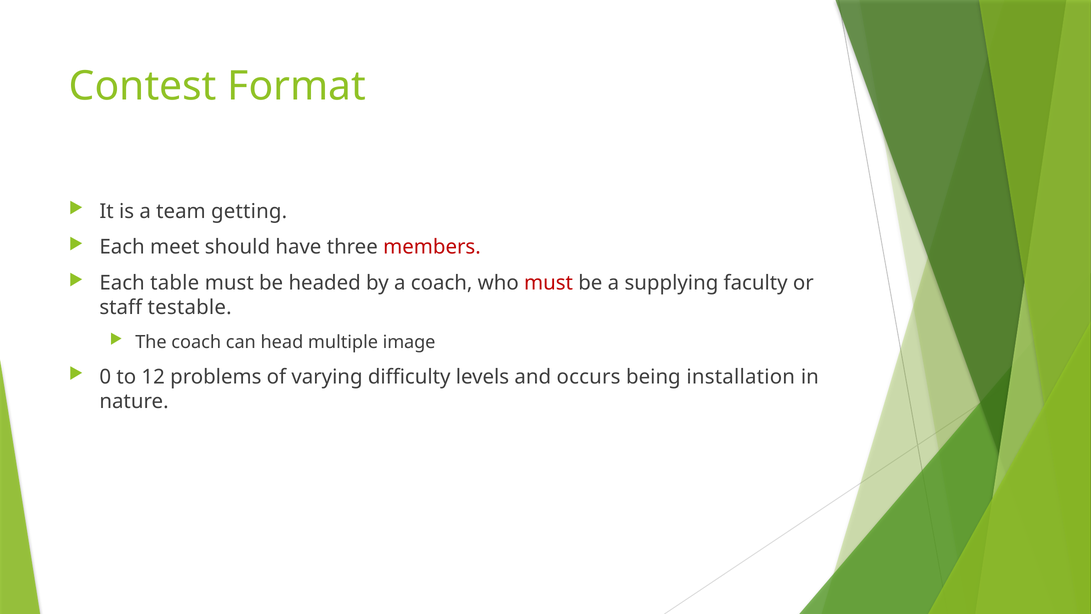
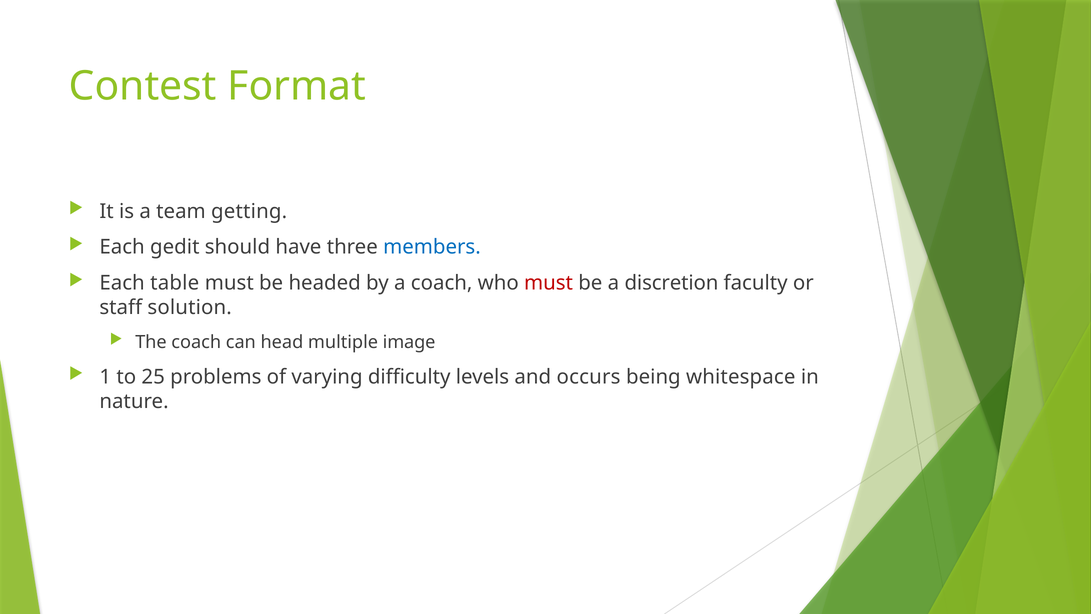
meet: meet -> gedit
members colour: red -> blue
supplying: supplying -> discretion
testable: testable -> solution
0: 0 -> 1
12: 12 -> 25
installation: installation -> whitespace
